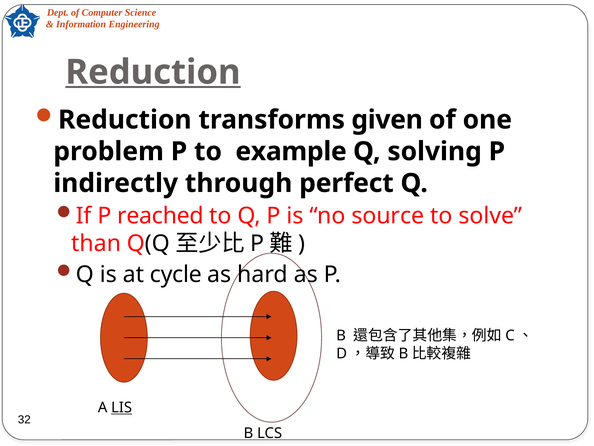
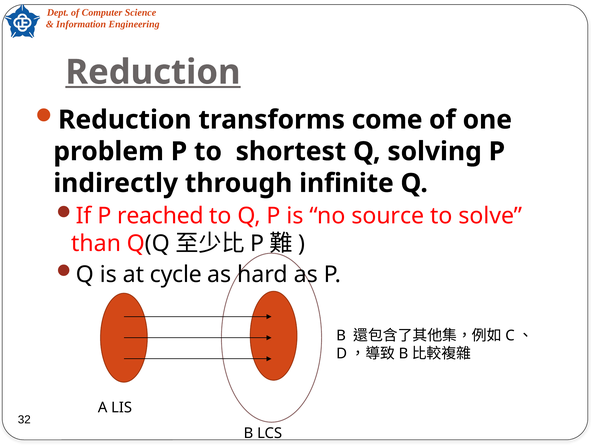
given: given -> come
example: example -> shortest
perfect: perfect -> infinite
LIS underline: present -> none
